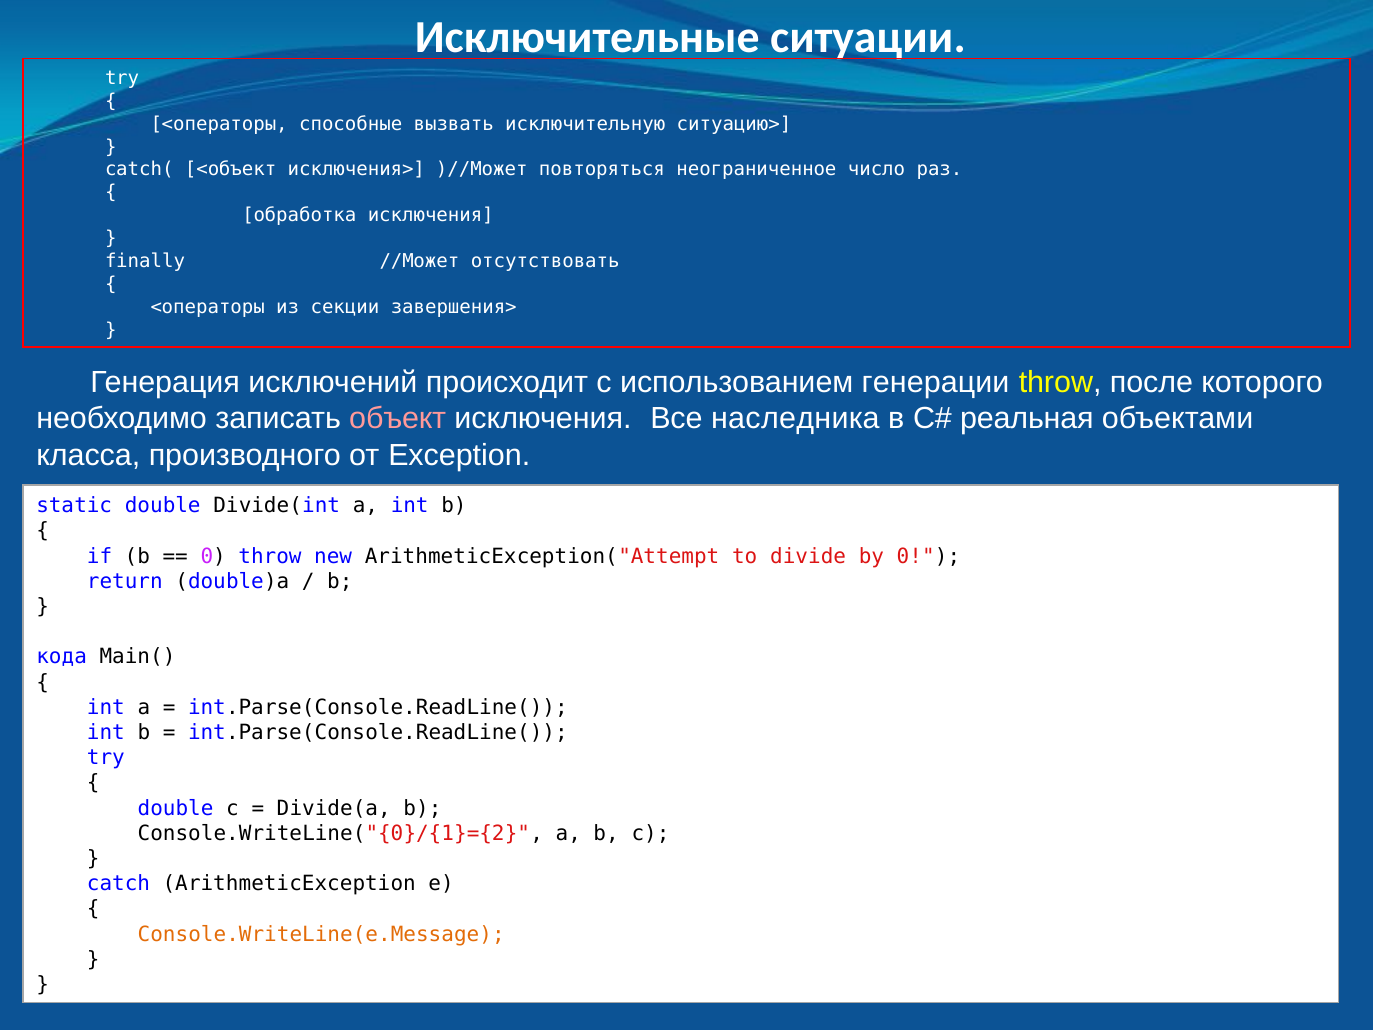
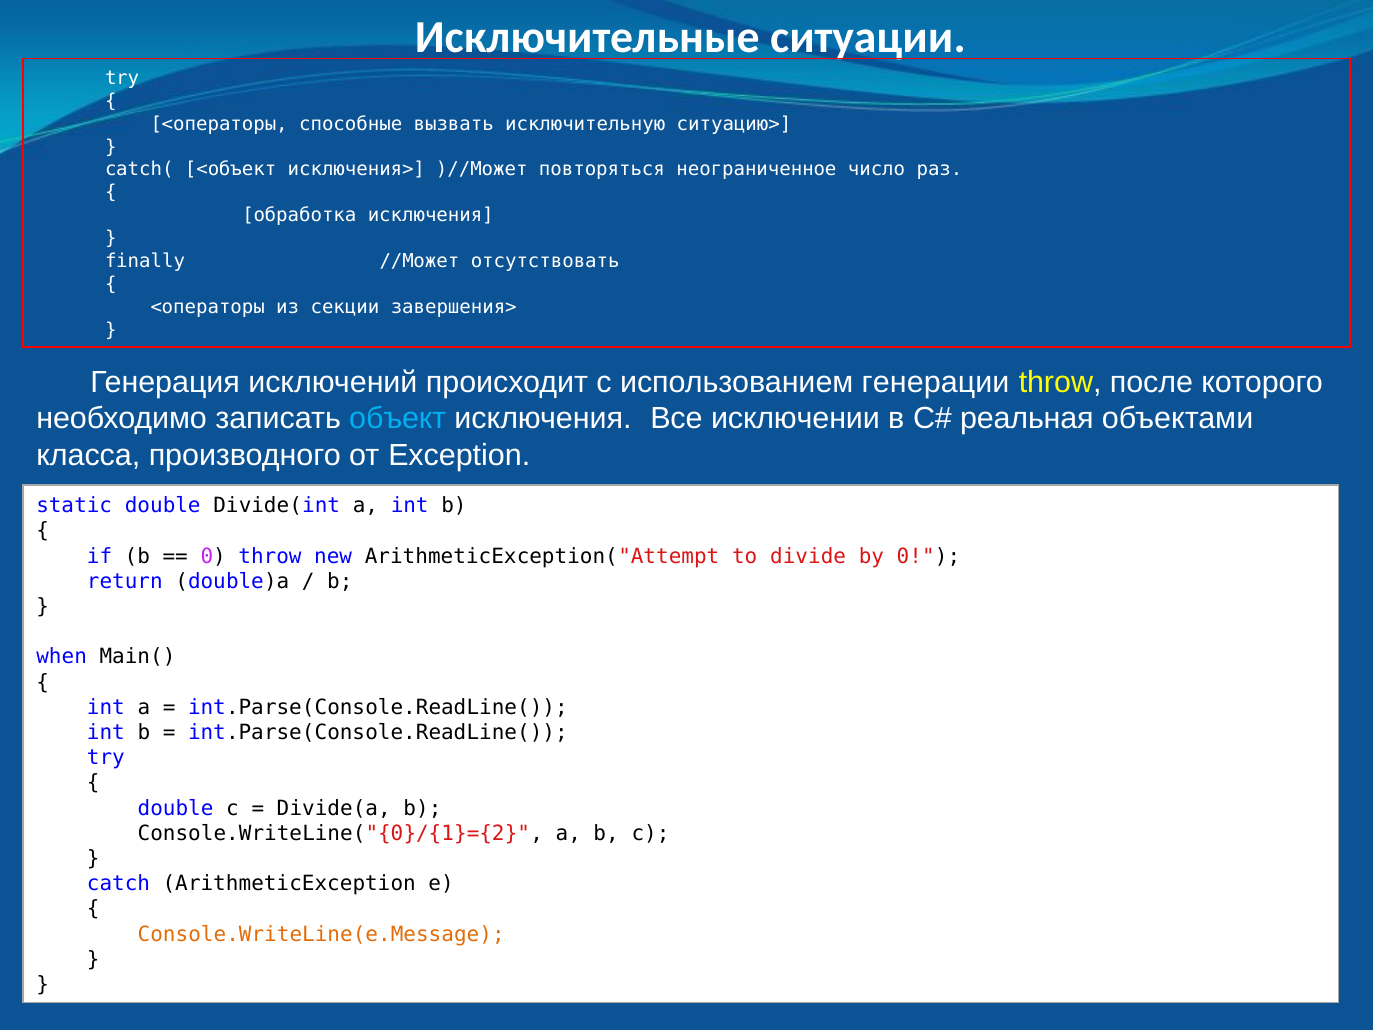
объект colour: pink -> light blue
наследника: наследника -> исключении
кода: кода -> when
